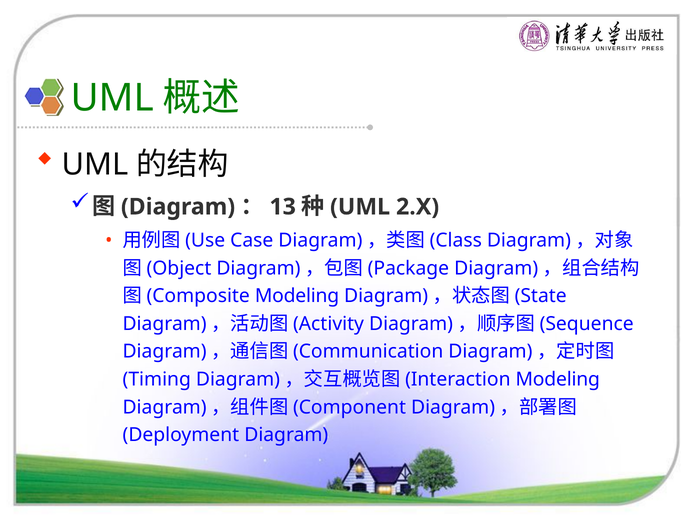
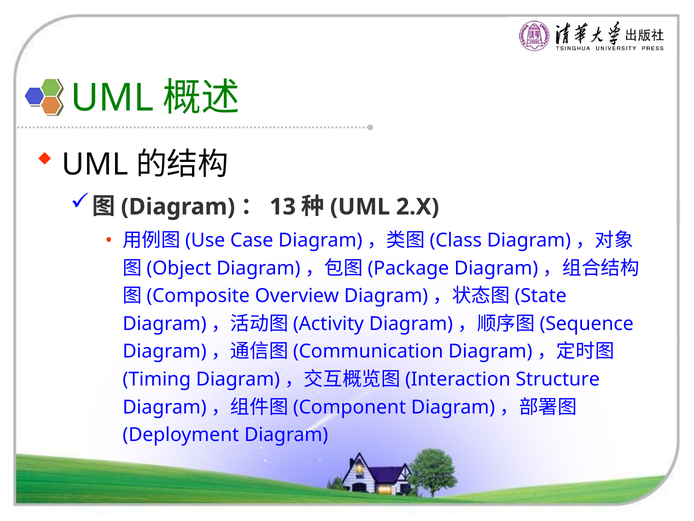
Modeling at (297, 296): Modeling -> Overview
Modeling at (558, 379): Modeling -> Structure
